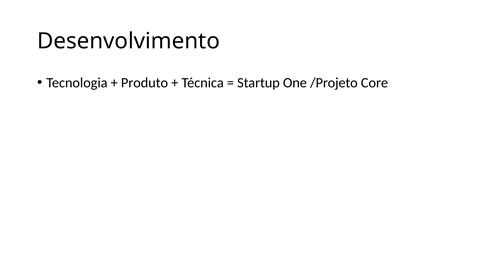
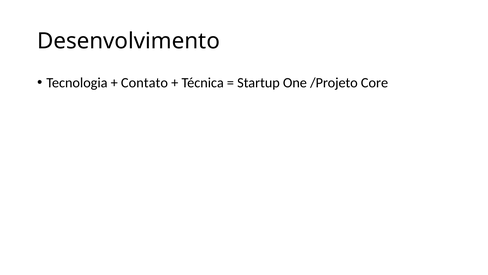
Produto: Produto -> Contato
